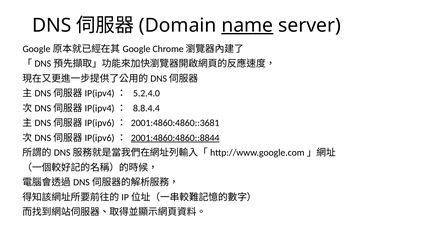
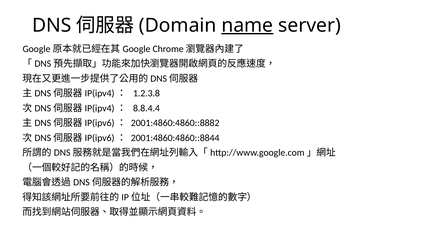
5.2.4.0: 5.2.4.0 -> 1.2.3.8
2001:4860:4860::3681: 2001:4860:4860::3681 -> 2001:4860:4860::8882
2001:4860:4860::8844 underline: present -> none
